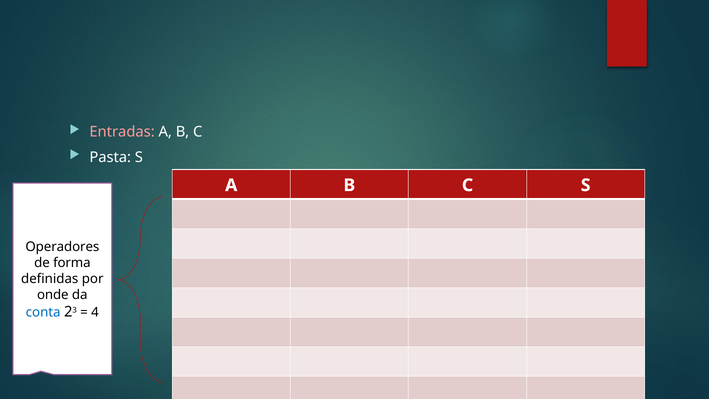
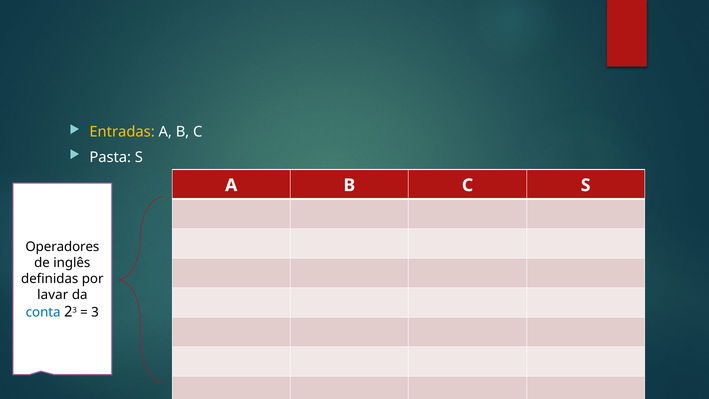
Entradas colour: pink -> yellow
forma: forma -> inglês
onde: onde -> lavar
4: 4 -> 3
